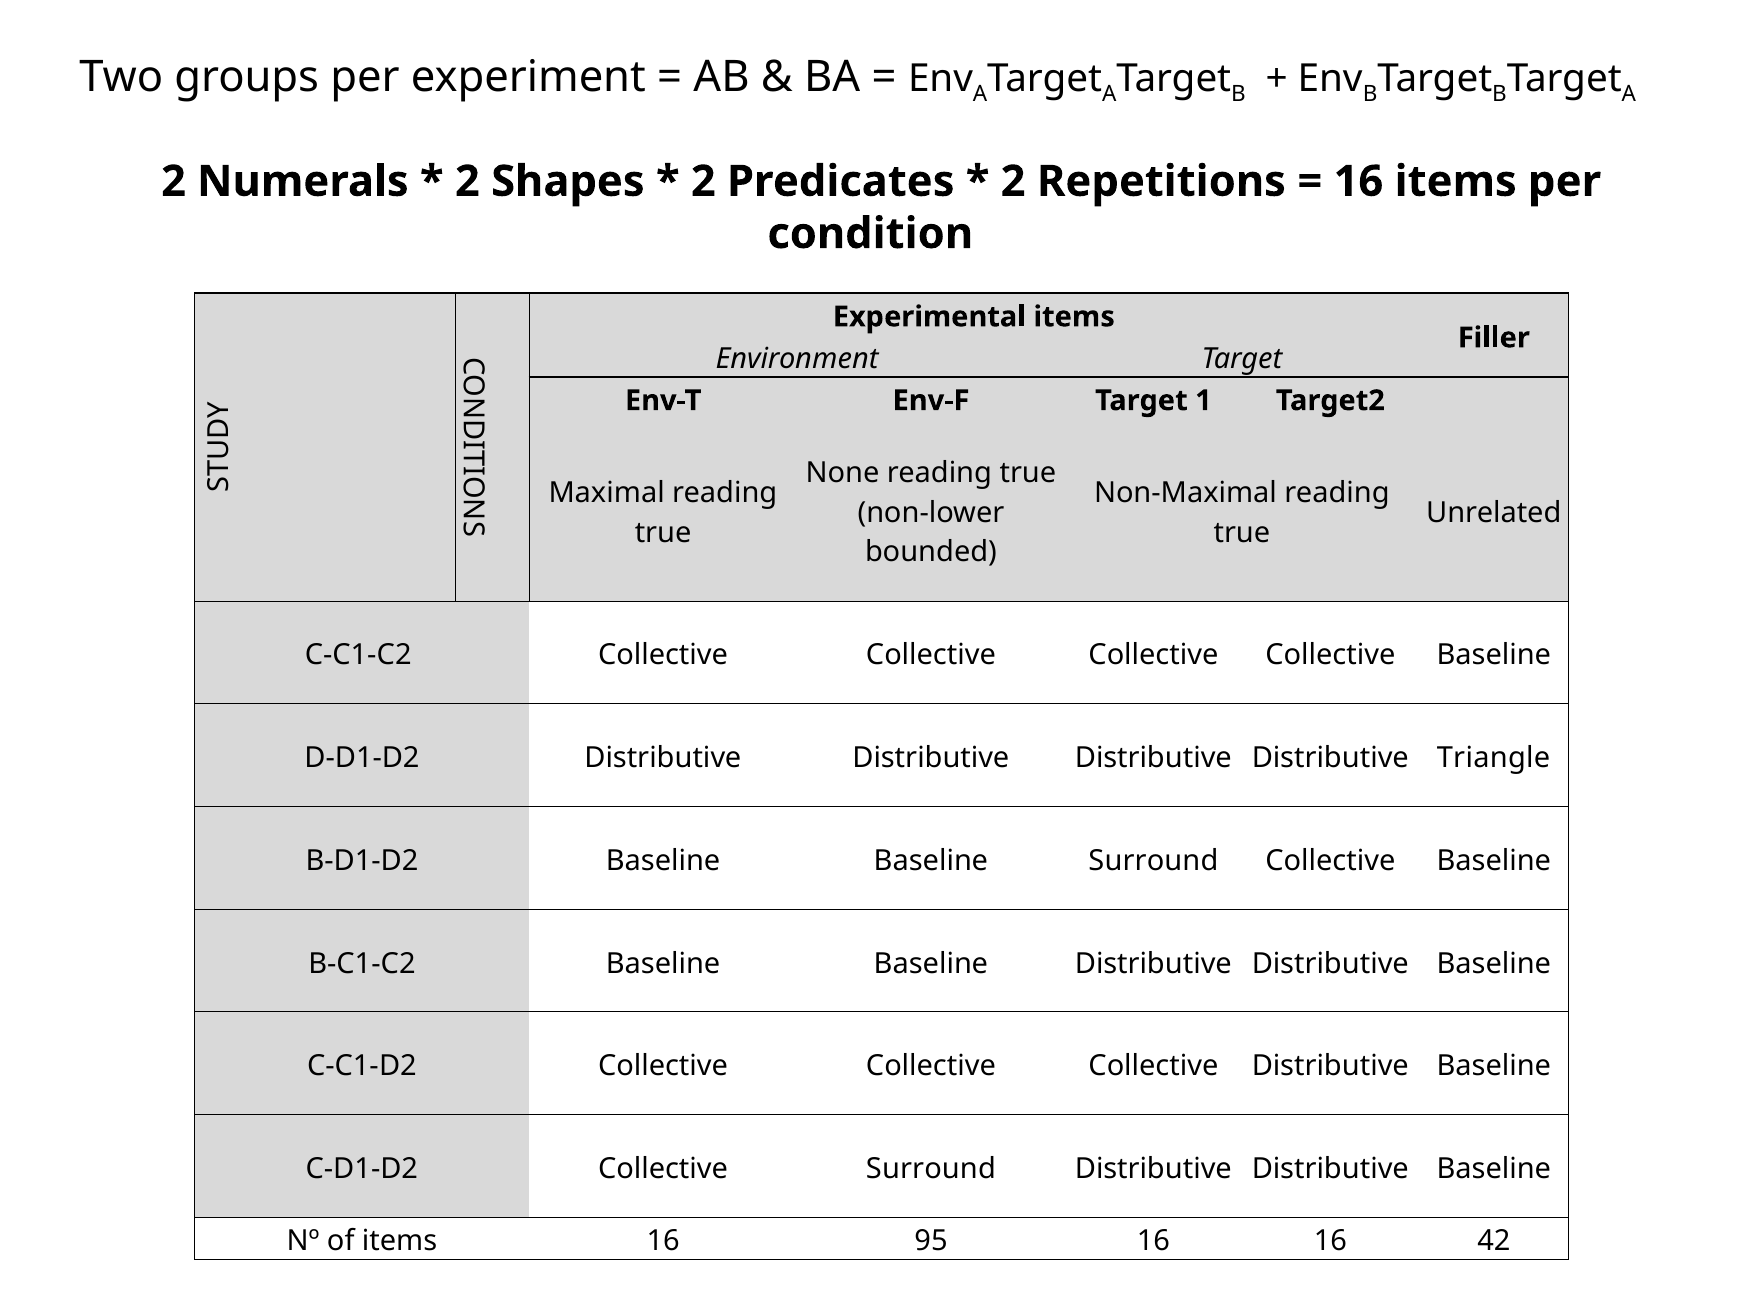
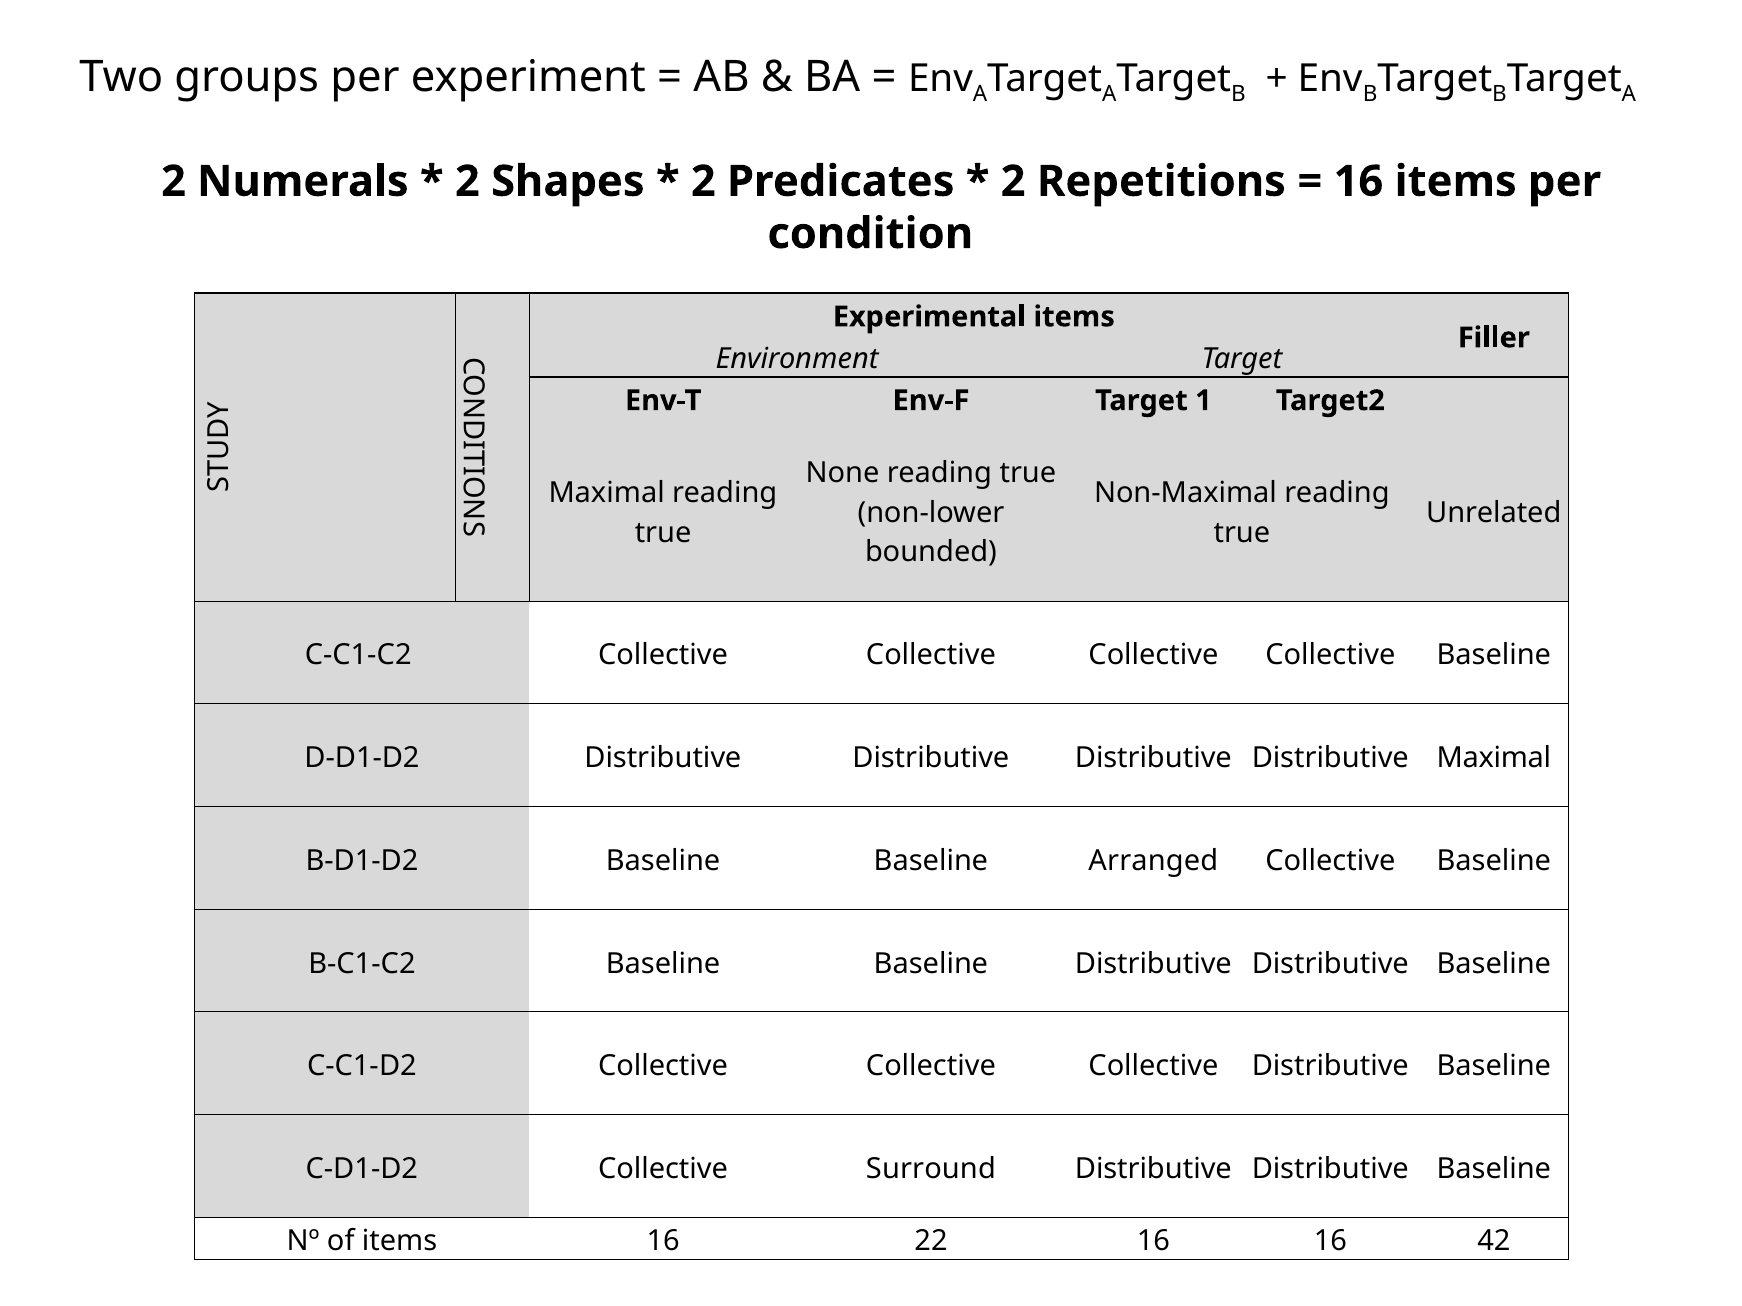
Distributive Triangle: Triangle -> Maximal
Baseline Surround: Surround -> Arranged
95: 95 -> 22
